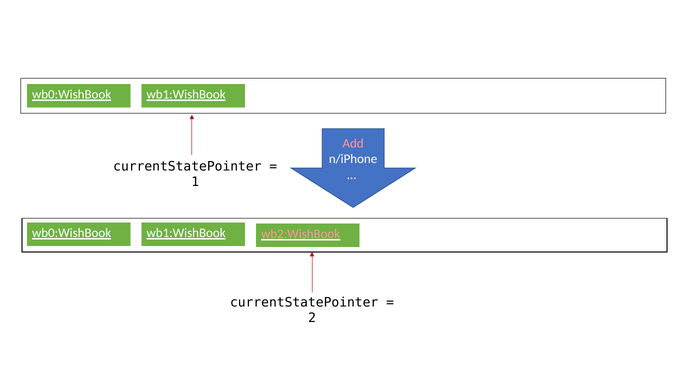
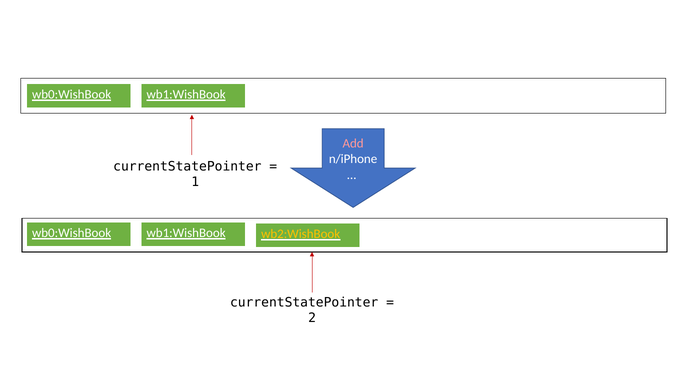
wb2:WishBook colour: pink -> yellow
